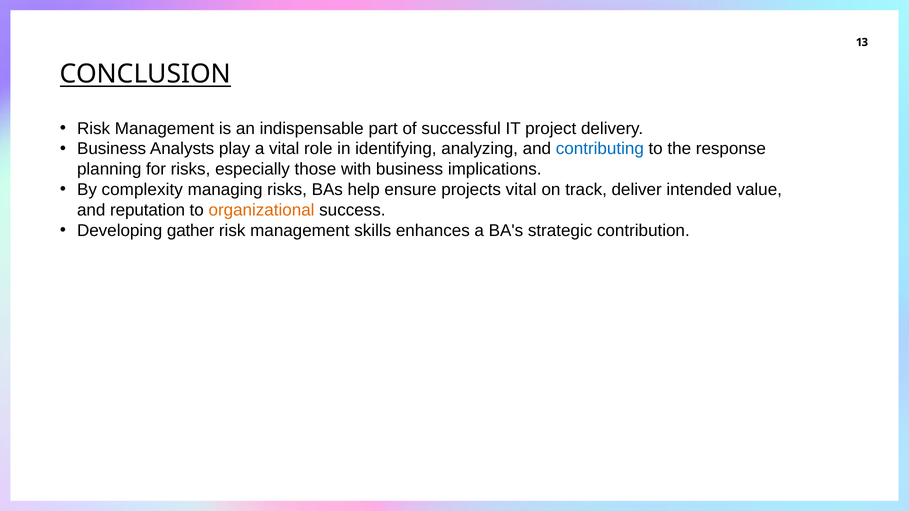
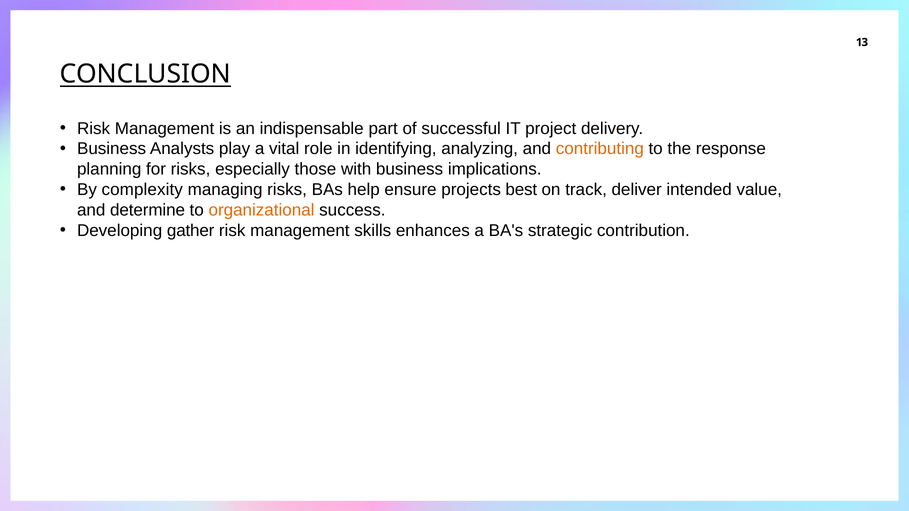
contributing colour: blue -> orange
projects vital: vital -> best
reputation: reputation -> determine
